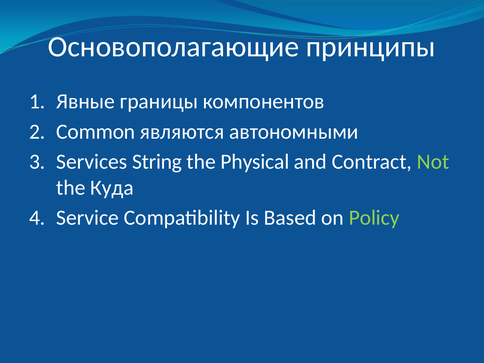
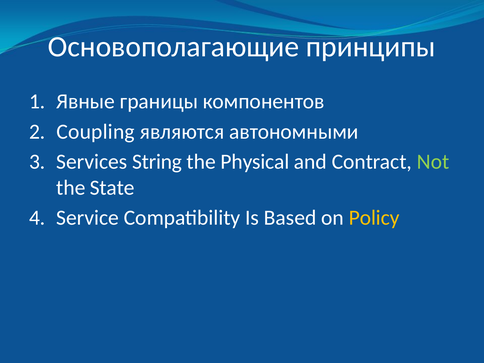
Common: Common -> Coupling
Куда: Куда -> State
Policy colour: light green -> yellow
